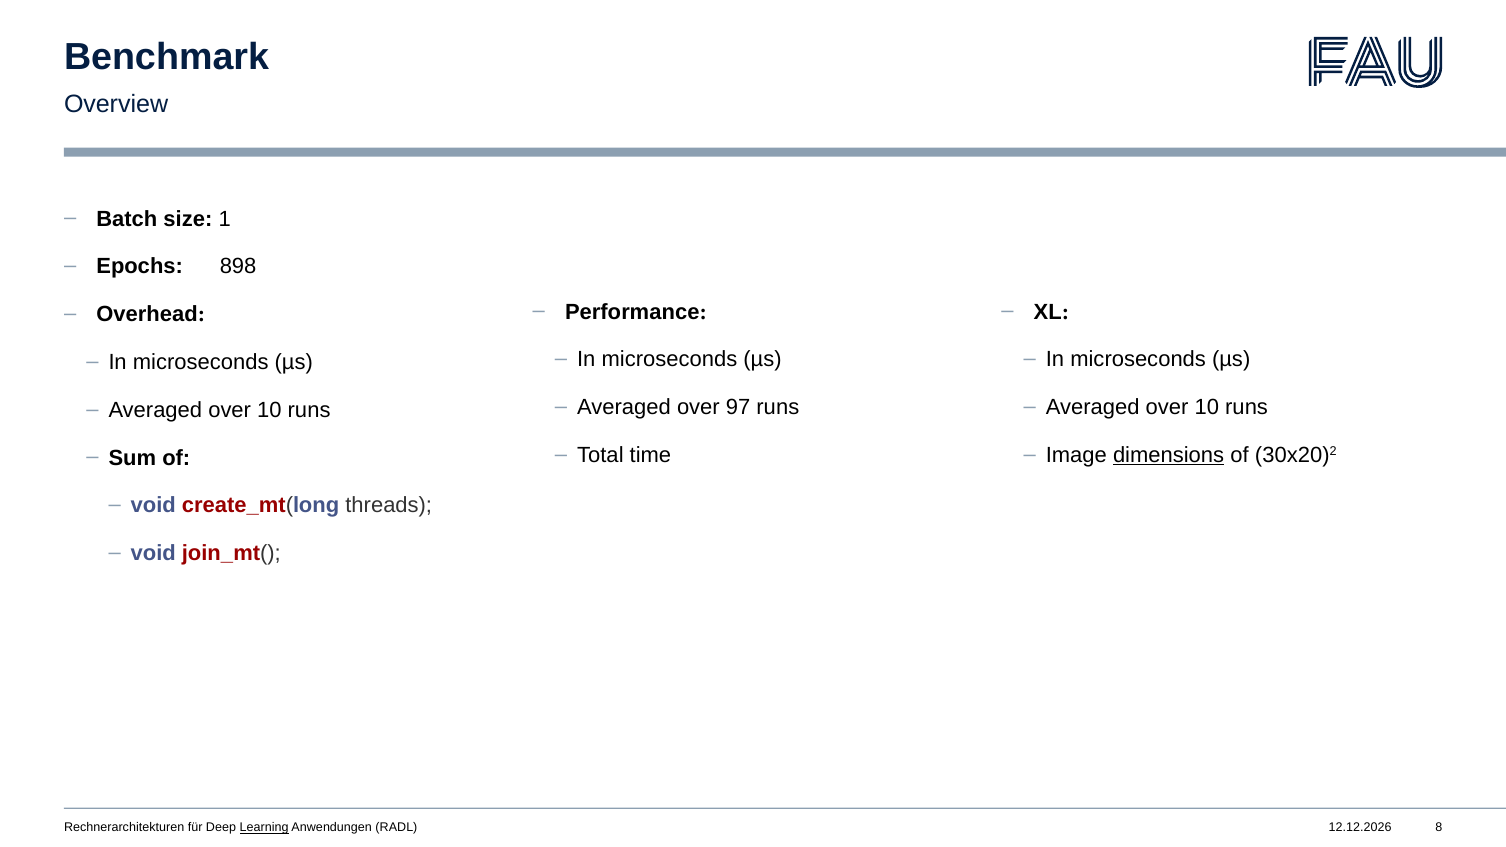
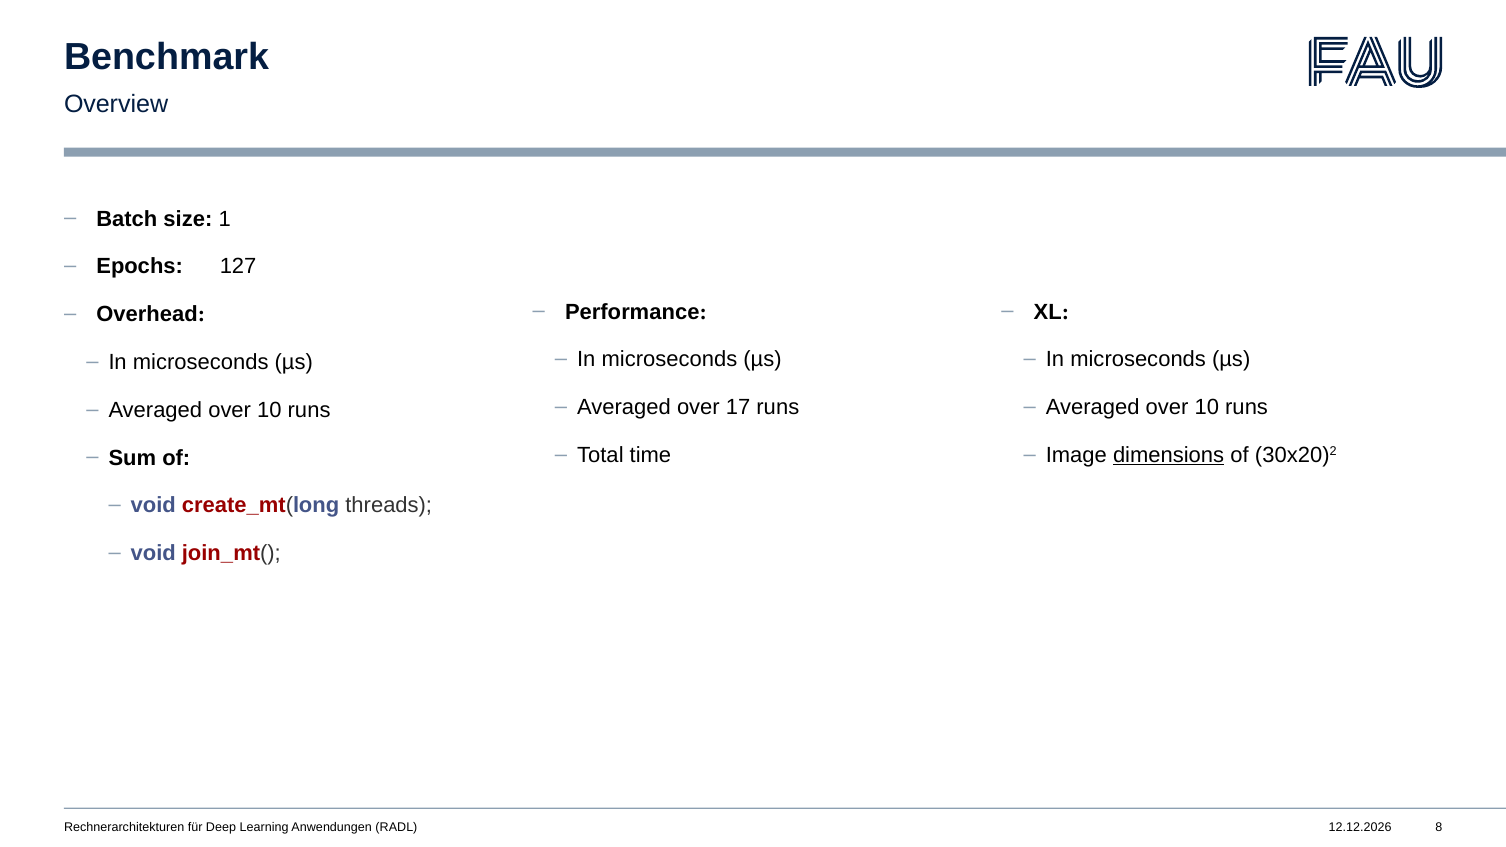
898: 898 -> 127
97: 97 -> 17
Learning underline: present -> none
